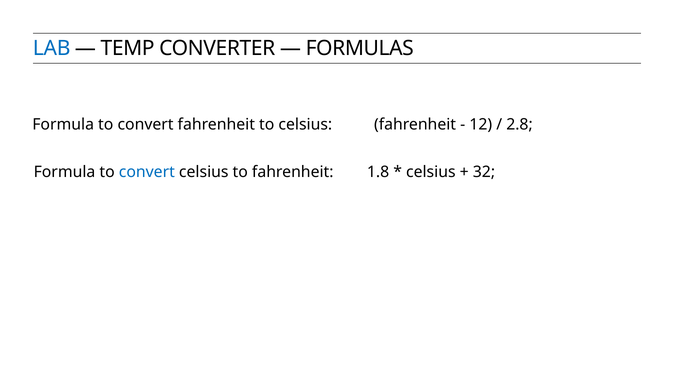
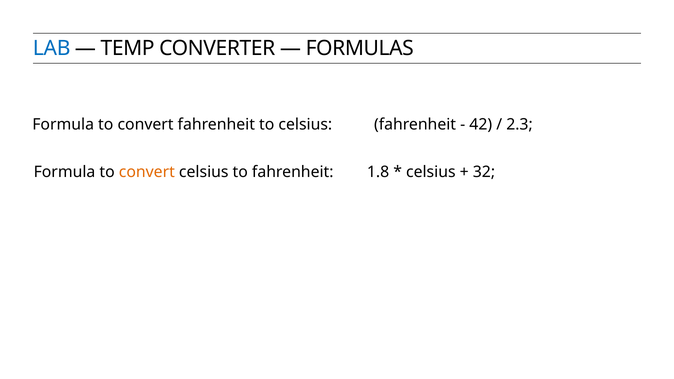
12: 12 -> 42
2.8: 2.8 -> 2.3
convert at (147, 172) colour: blue -> orange
